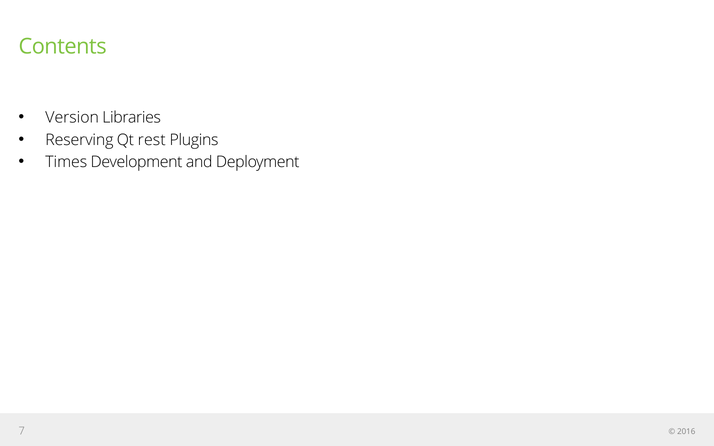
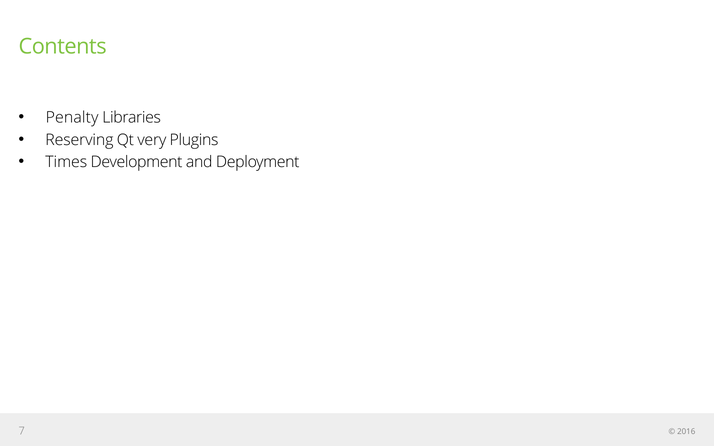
Version: Version -> Penalty
rest: rest -> very
